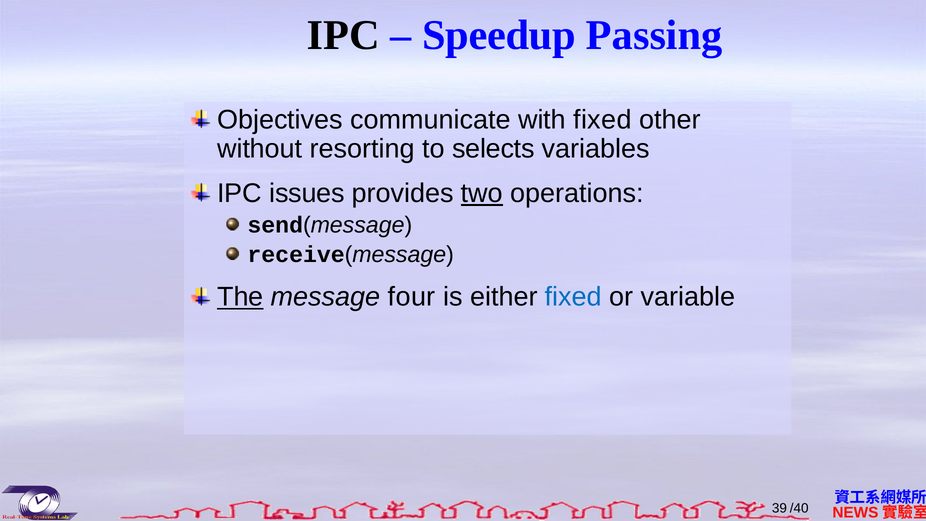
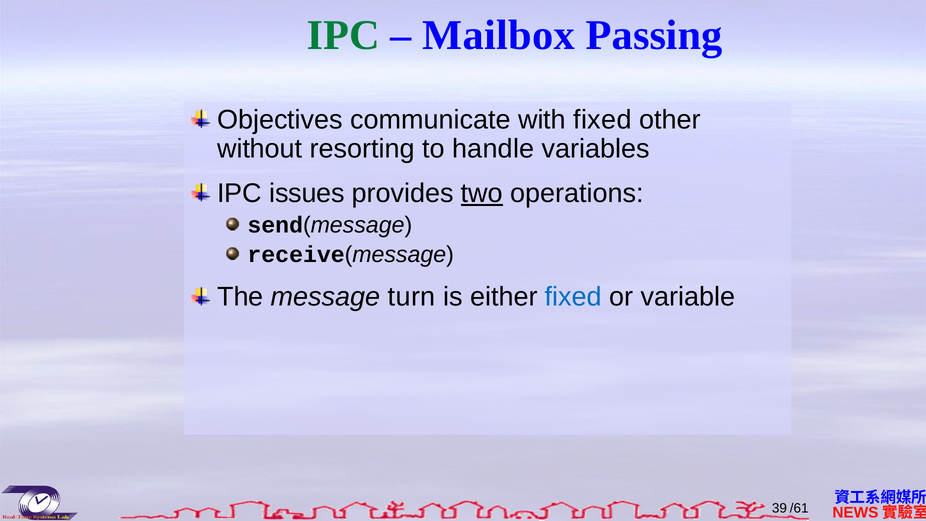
IPC at (343, 35) colour: black -> green
Speedup: Speedup -> Mailbox
selects: selects -> handle
The underline: present -> none
four: four -> turn
/40: /40 -> /61
